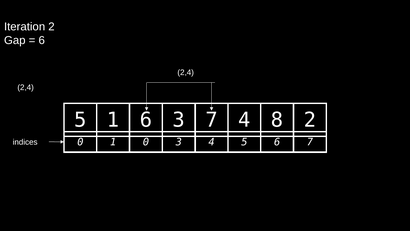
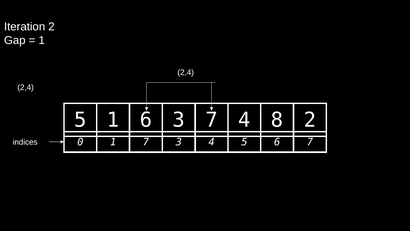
6 at (42, 40): 6 -> 1
1 0: 0 -> 7
